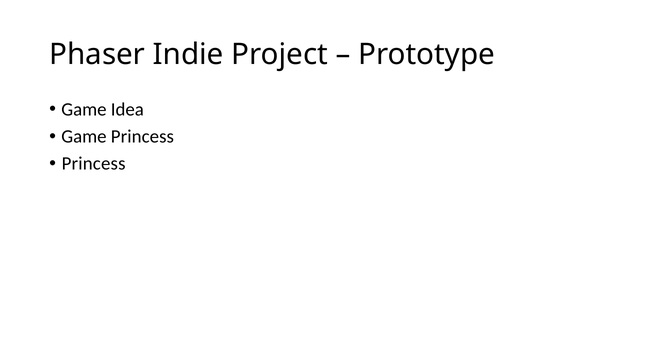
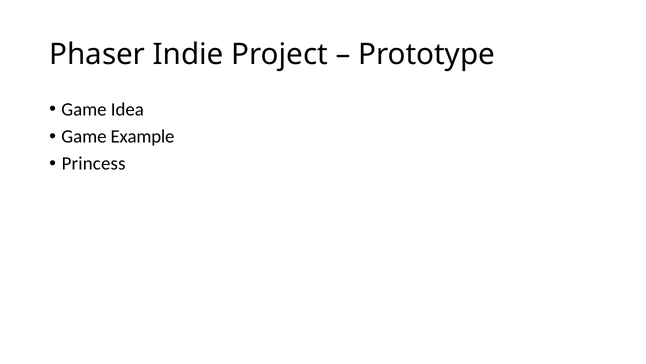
Game Princess: Princess -> Example
